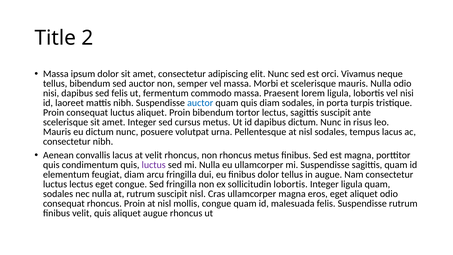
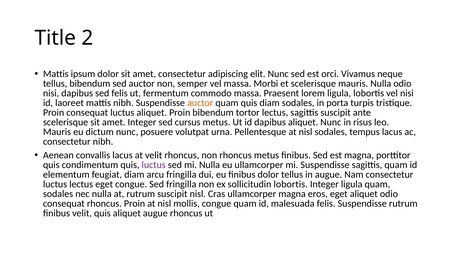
Massa at (56, 74): Massa -> Mattis
auctor at (200, 103) colour: blue -> orange
dapibus dictum: dictum -> aliquet
